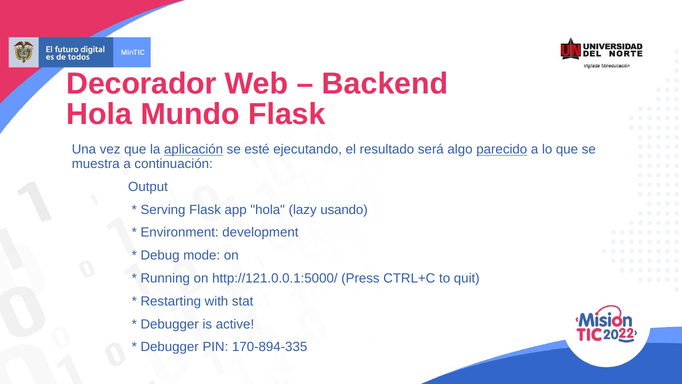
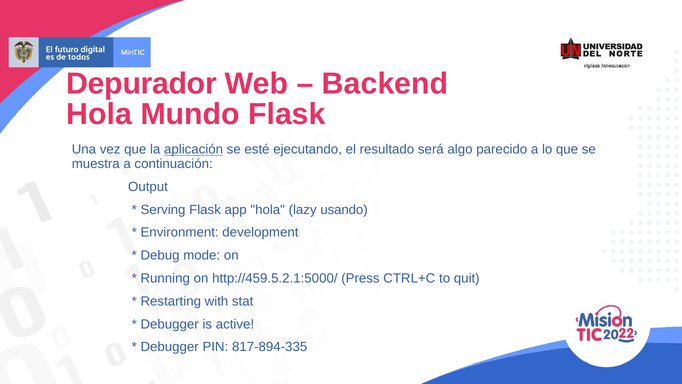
Decorador: Decorador -> Depurador
parecido underline: present -> none
http://121.0.0.1:5000/: http://121.0.0.1:5000/ -> http://459.5.2.1:5000/
170-894-335: 170-894-335 -> 817-894-335
